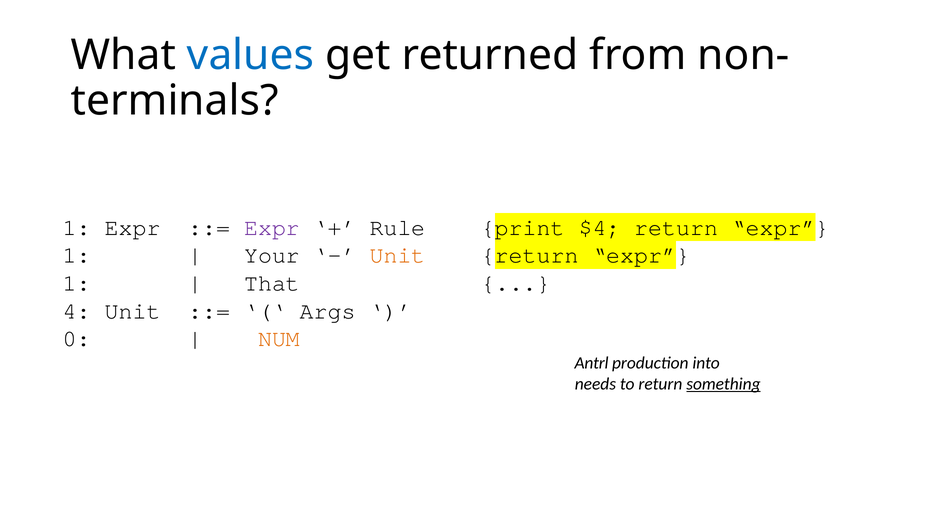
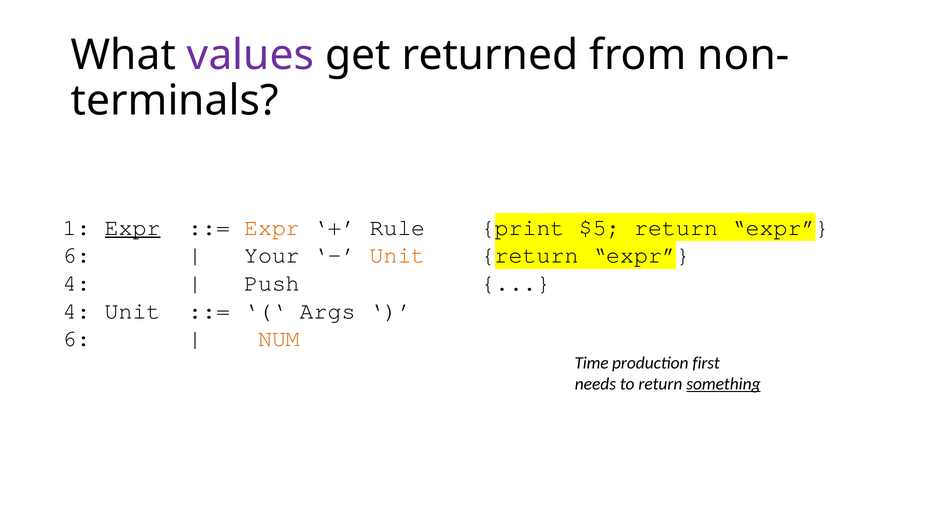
values colour: blue -> purple
Expr at (133, 228) underline: none -> present
Expr at (272, 228) colour: purple -> orange
$4: $4 -> $5
1 at (77, 256): 1 -> 6
1 at (77, 283): 1 -> 4
That: That -> Push
0 at (77, 339): 0 -> 6
Antrl: Antrl -> Time
into: into -> first
